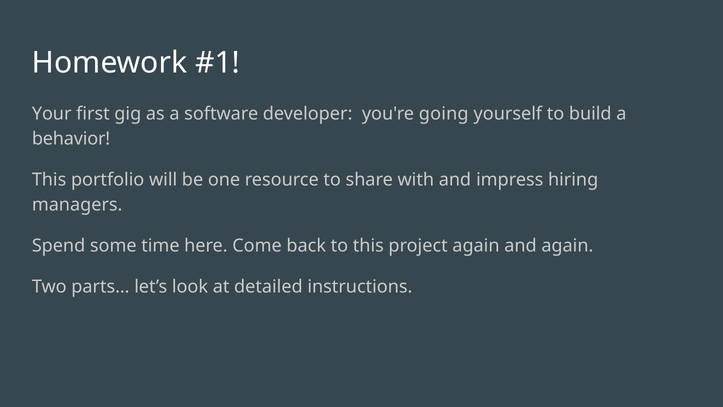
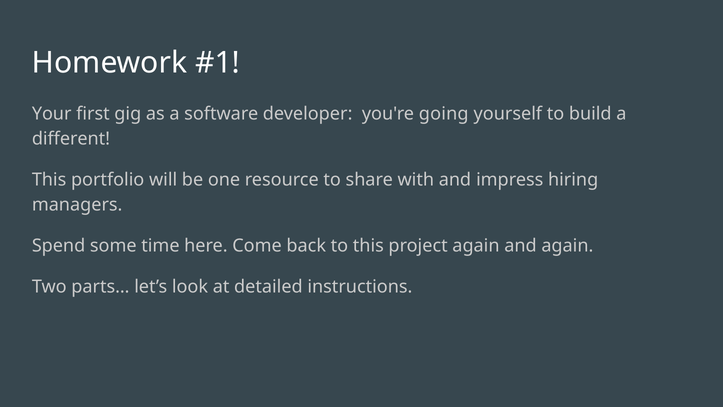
behavior: behavior -> different
